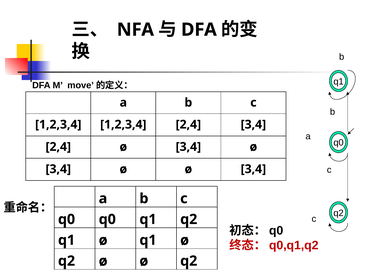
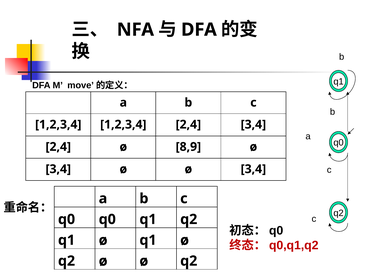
2,4 ø 3,4: 3,4 -> 8,9
